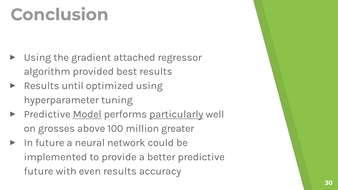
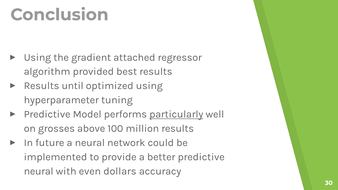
Model underline: present -> none
million greater: greater -> results
future at (39, 171): future -> neural
even results: results -> dollars
